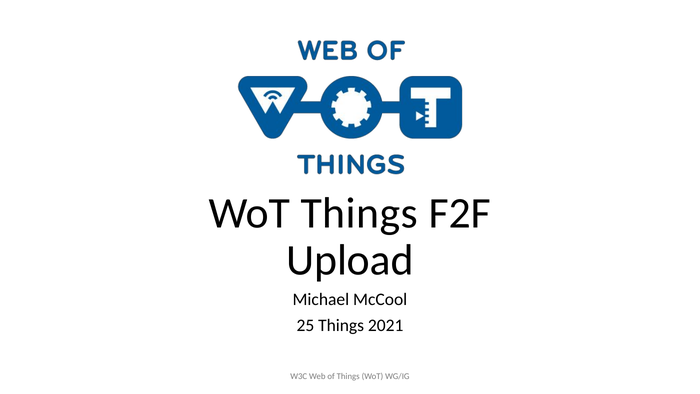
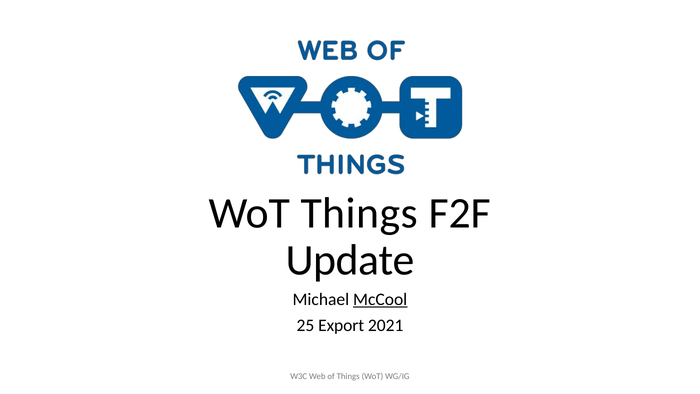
Upload: Upload -> Update
McCool underline: none -> present
25 Things: Things -> Export
